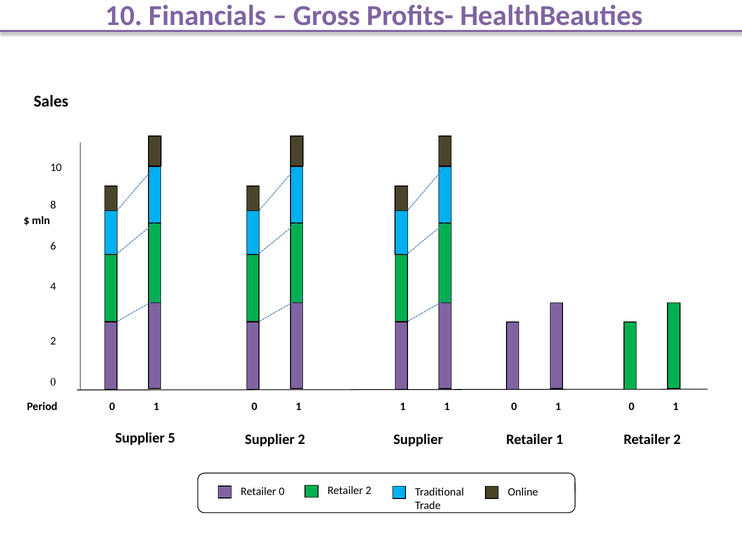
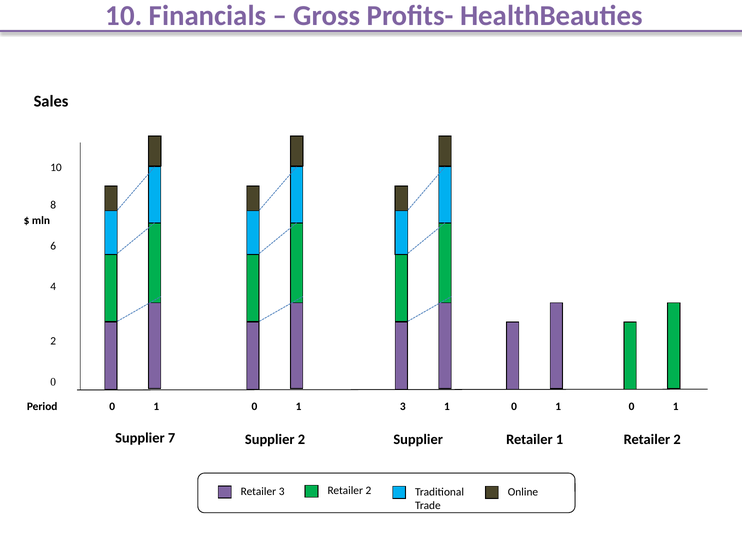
0 1 1: 1 -> 3
5: 5 -> 7
Retailer 0: 0 -> 3
